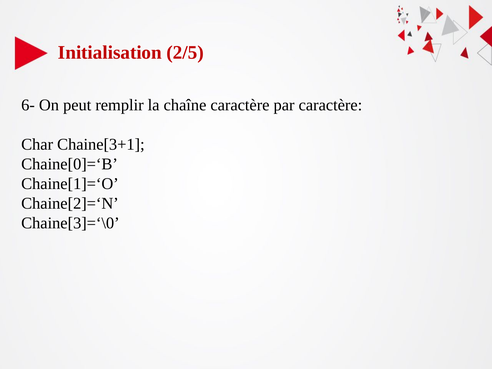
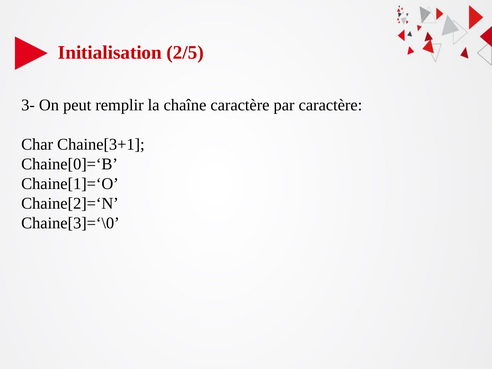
6-: 6- -> 3-
